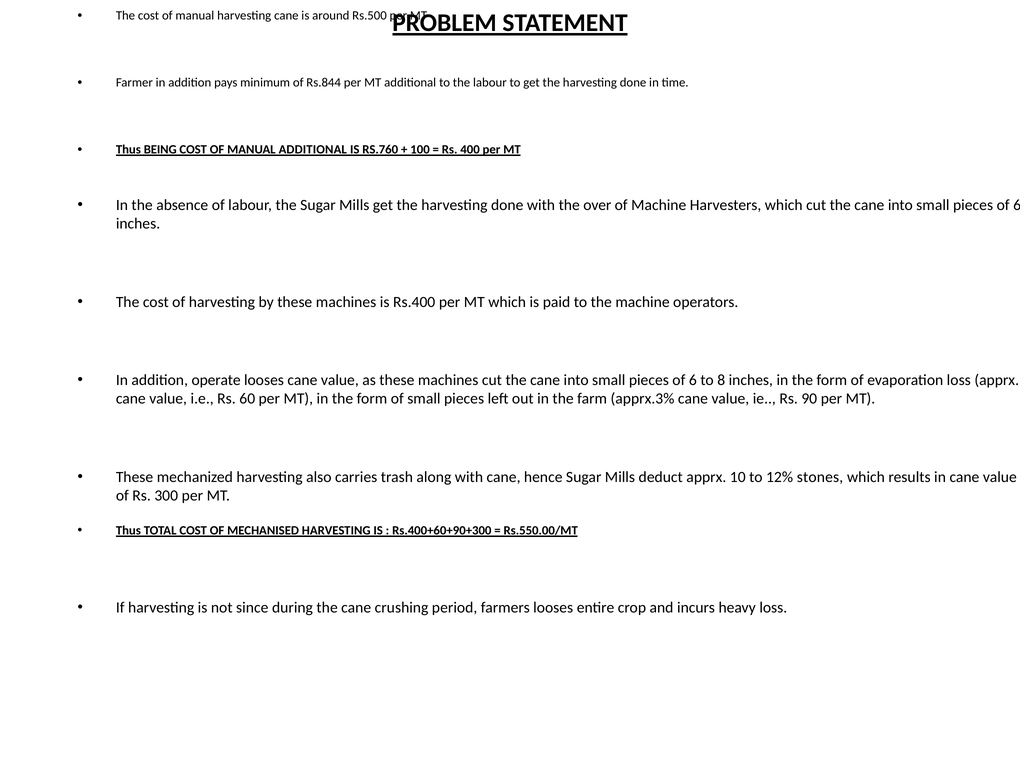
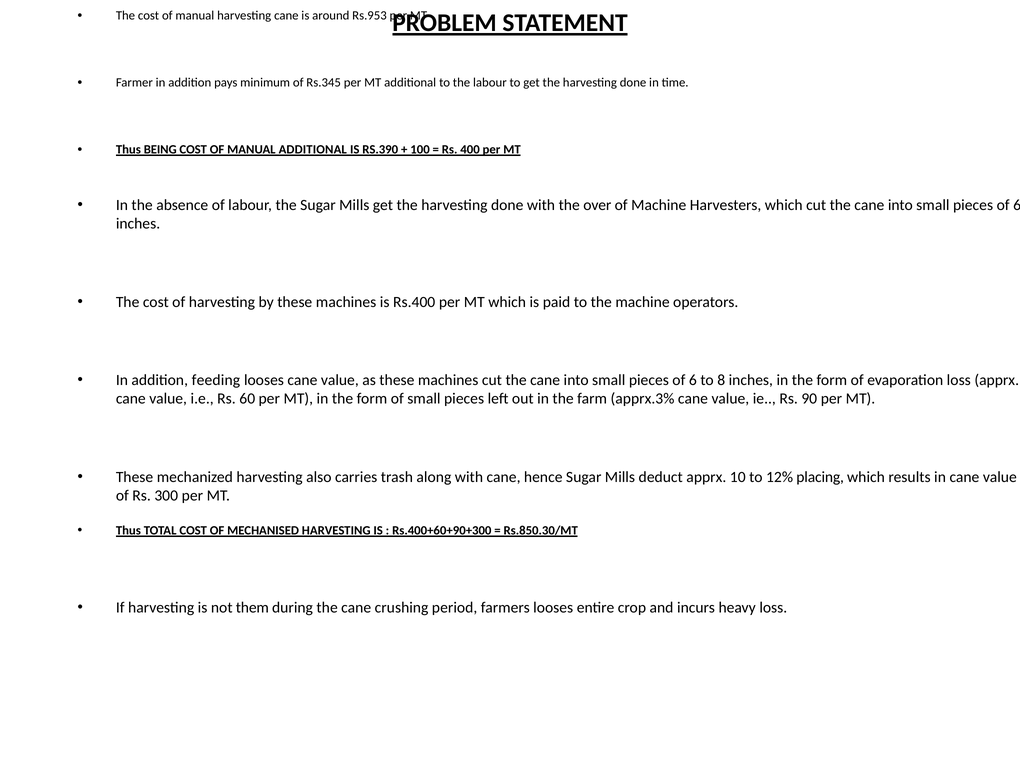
Rs.500: Rs.500 -> Rs.953
Rs.844: Rs.844 -> Rs.345
RS.760: RS.760 -> RS.390
operate: operate -> feeding
stones: stones -> placing
Rs.550.00/MT: Rs.550.00/MT -> Rs.850.30/MT
since: since -> them
